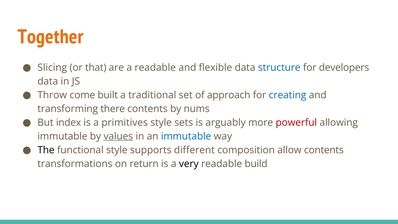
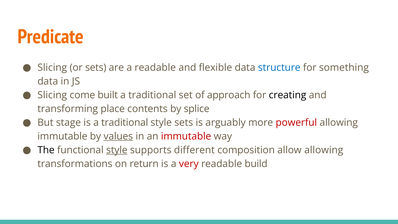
Together: Together -> Predicate
or that: that -> sets
developers: developers -> something
Throw at (52, 95): Throw -> Slicing
creating colour: blue -> black
there: there -> place
nums: nums -> splice
index: index -> stage
is a primitives: primitives -> traditional
immutable at (186, 136) colour: blue -> red
style at (117, 150) underline: none -> present
allow contents: contents -> allowing
very colour: black -> red
